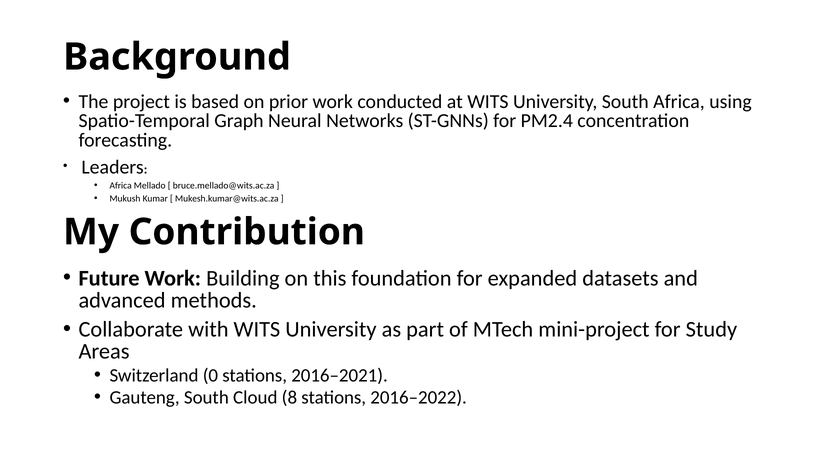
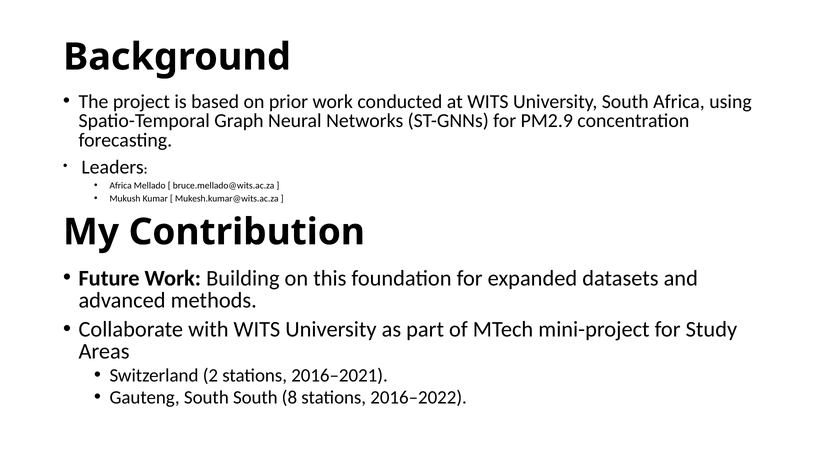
PM2.4: PM2.4 -> PM2.9
0: 0 -> 2
South Cloud: Cloud -> South
